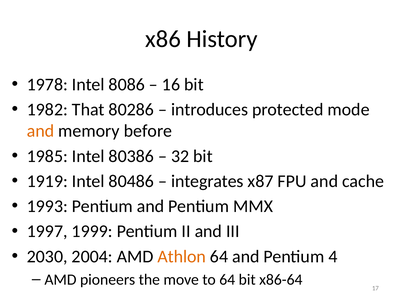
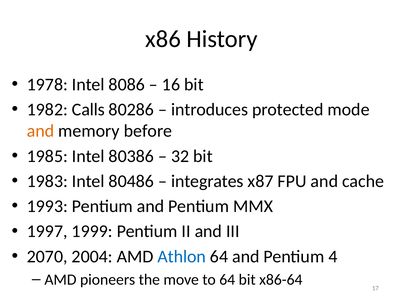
That: That -> Calls
1919: 1919 -> 1983
2030: 2030 -> 2070
Athlon colour: orange -> blue
